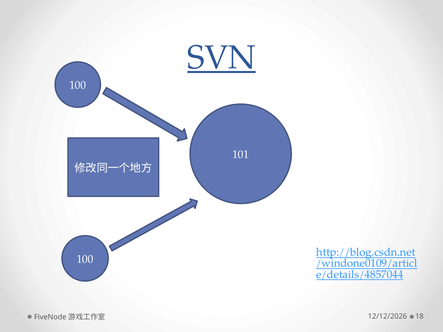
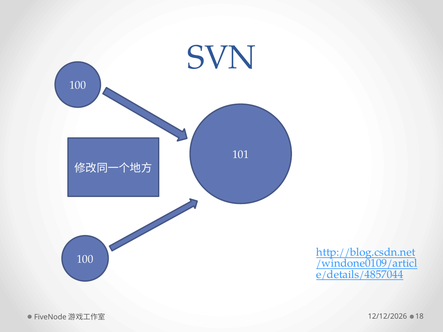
SVN underline: present -> none
